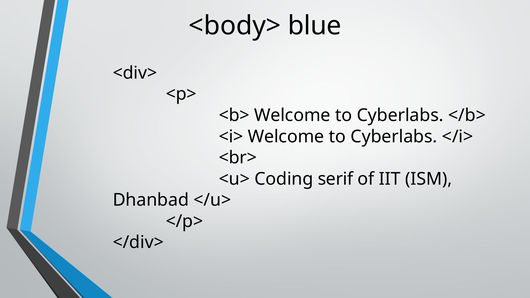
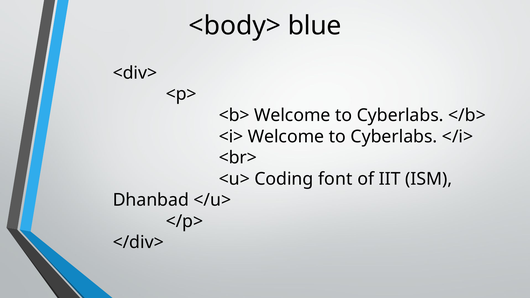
serif: serif -> font
